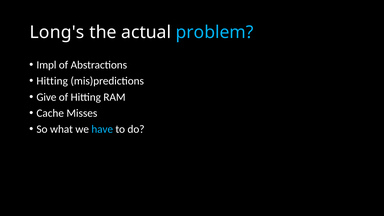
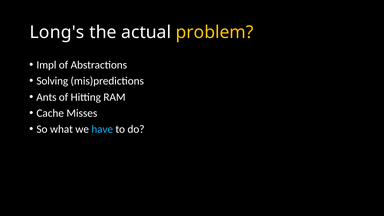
problem colour: light blue -> yellow
Hitting at (52, 81): Hitting -> Solving
Give: Give -> Ants
